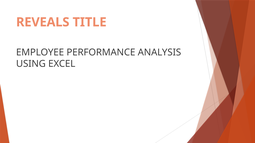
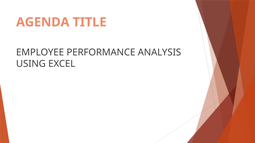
REVEALS: REVEALS -> AGENDA
